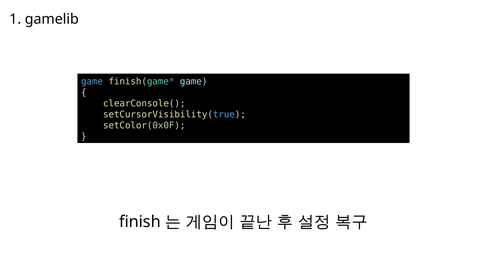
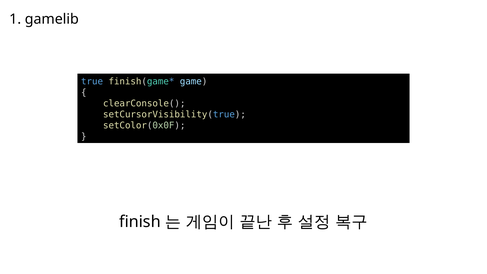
game at (92, 82): game -> true
